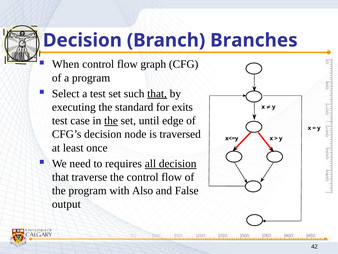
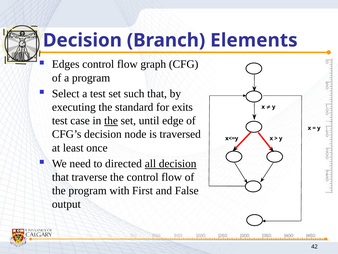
Branches: Branches -> Elements
When: When -> Edges
that at (157, 93) underline: present -> none
requires: requires -> directed
Also: Also -> First
